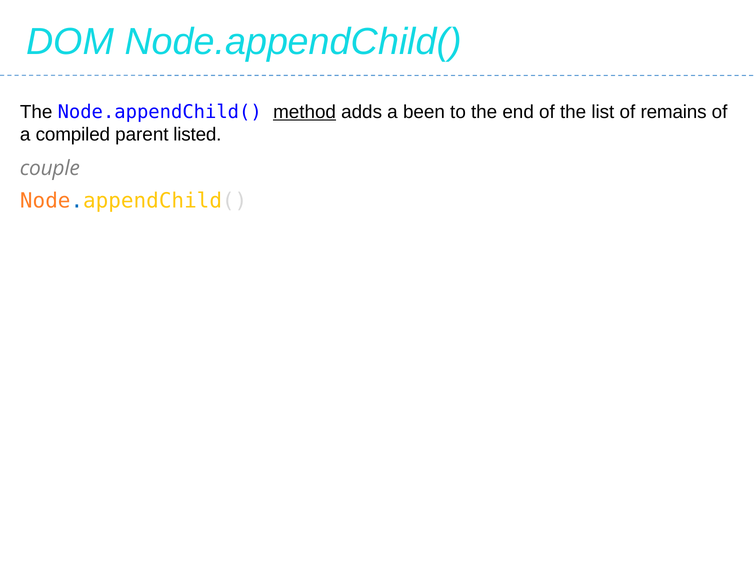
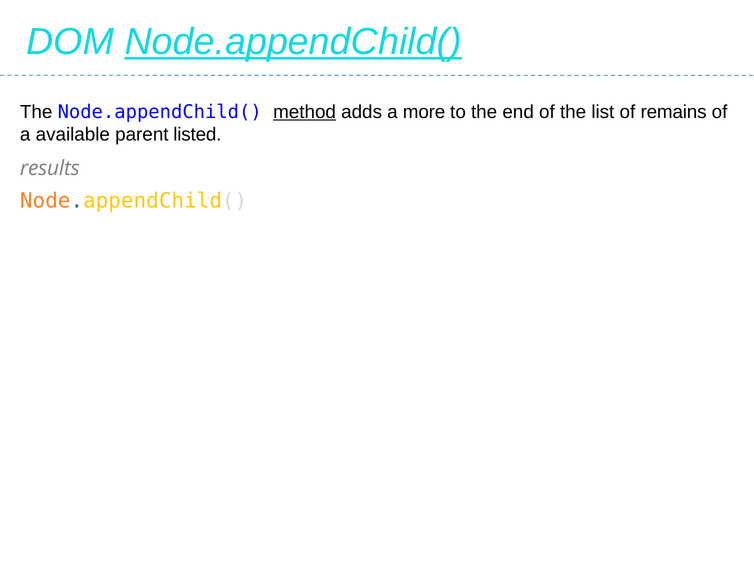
Node.appendChild( at (293, 42) underline: none -> present
been: been -> more
compiled: compiled -> available
couple: couple -> results
